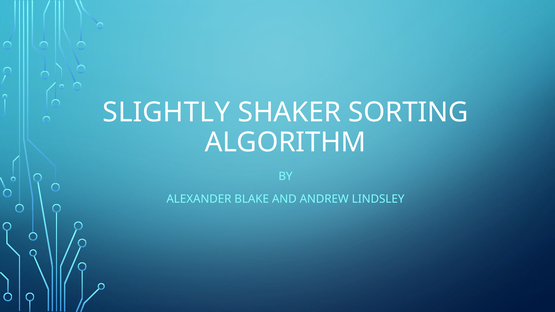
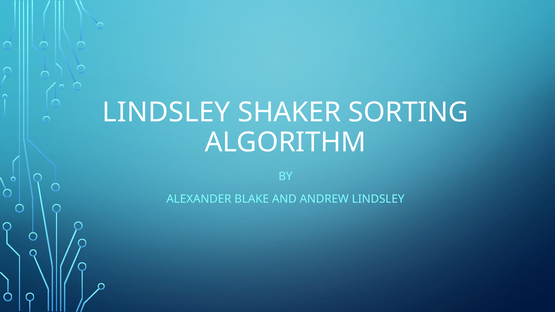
SLIGHTLY at (166, 113): SLIGHTLY -> LINDSLEY
